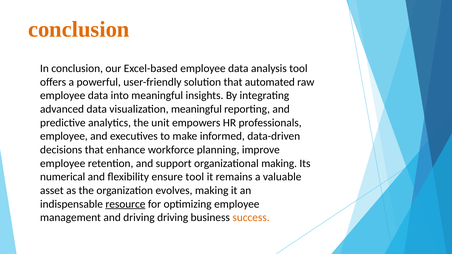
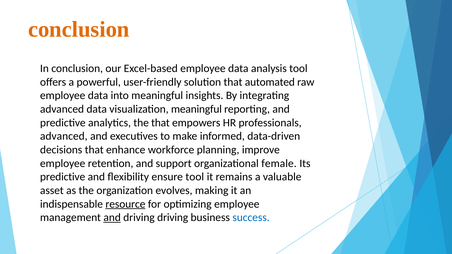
the unit: unit -> that
employee at (64, 136): employee -> advanced
organizational making: making -> female
numerical at (63, 177): numerical -> predictive
and at (112, 218) underline: none -> present
success colour: orange -> blue
